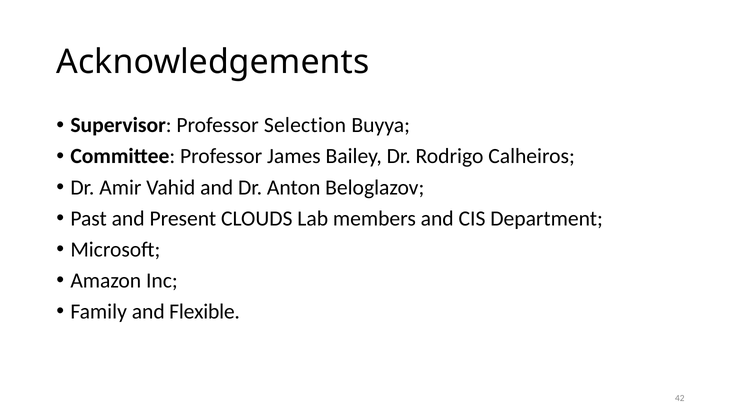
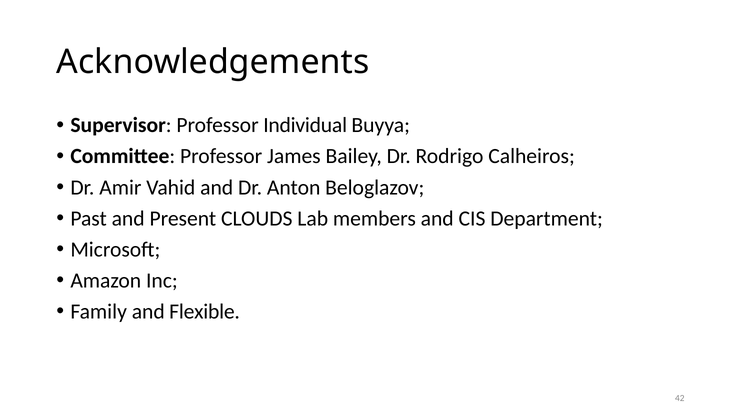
Selection: Selection -> Individual
